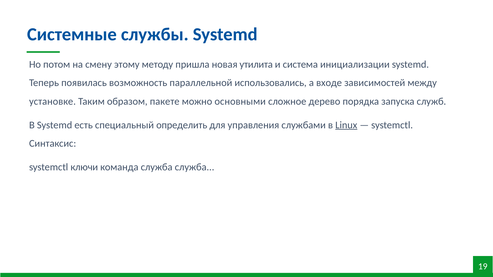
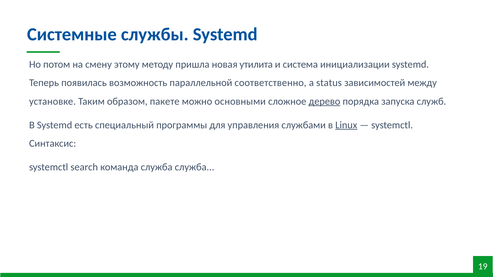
использовались: использовались -> соответственно
входе: входе -> status
дерево underline: none -> present
определить: определить -> программы
ключи: ключи -> search
